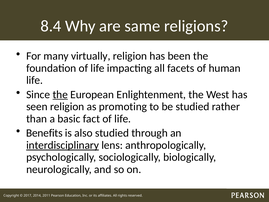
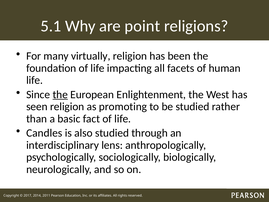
8.4: 8.4 -> 5.1
same: same -> point
Benefits: Benefits -> Candles
interdisciplinary underline: present -> none
